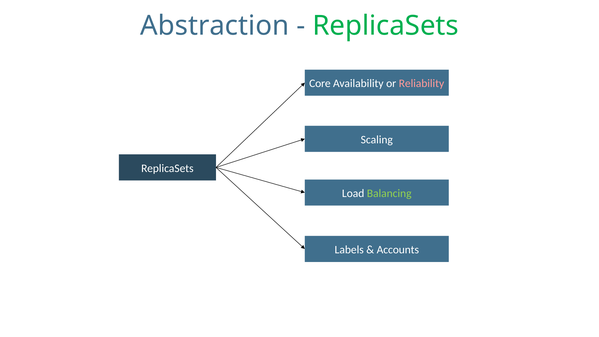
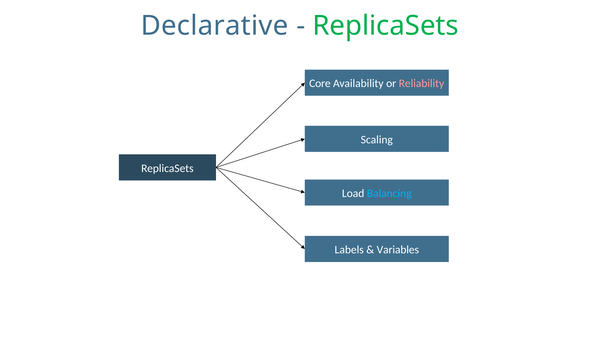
Abstraction: Abstraction -> Declarative
Balancing colour: light green -> light blue
Accounts: Accounts -> Variables
